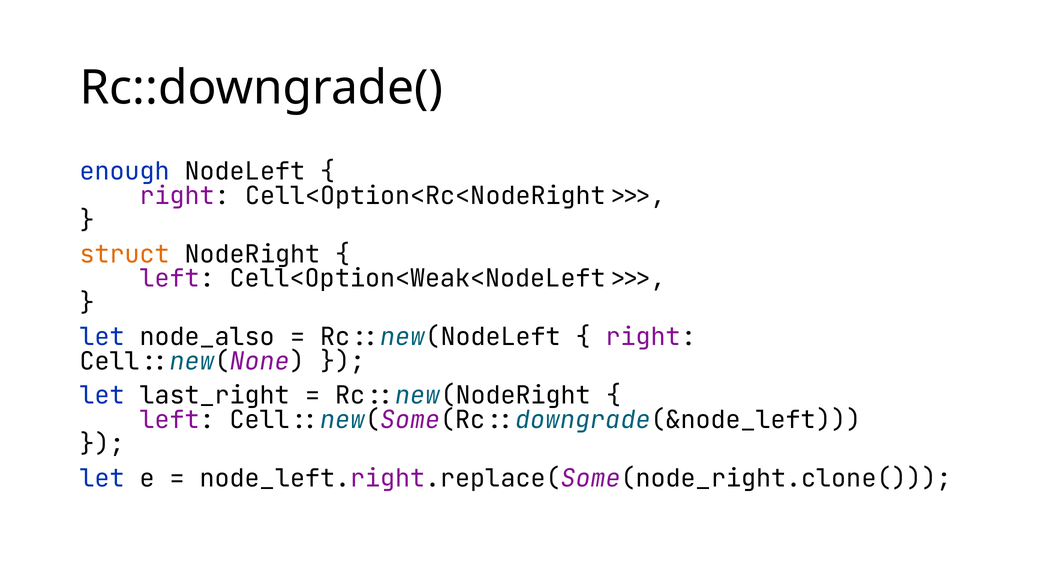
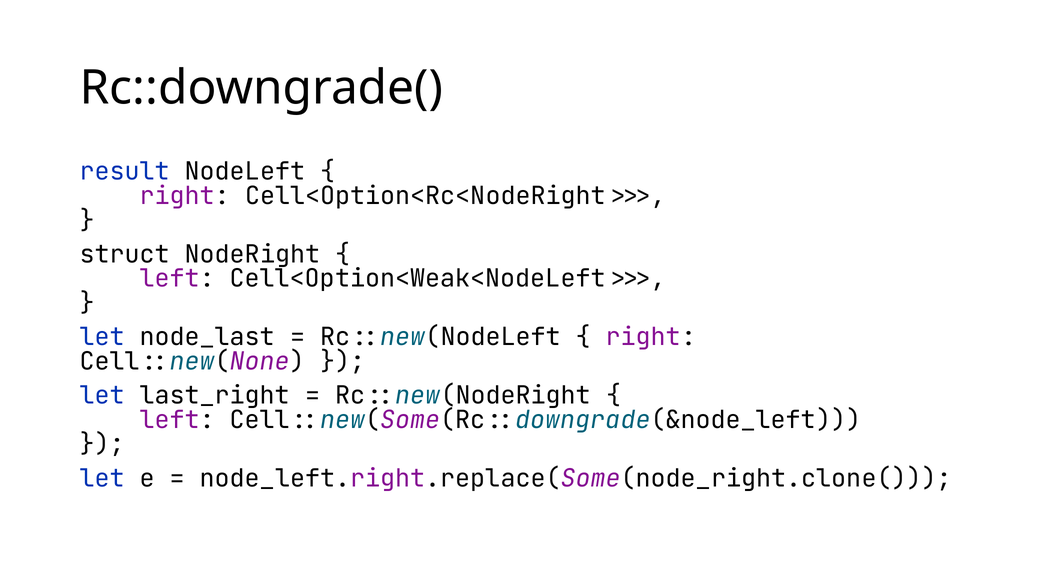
enough: enough -> result
struct colour: orange -> black
node_also: node_also -> node_last
